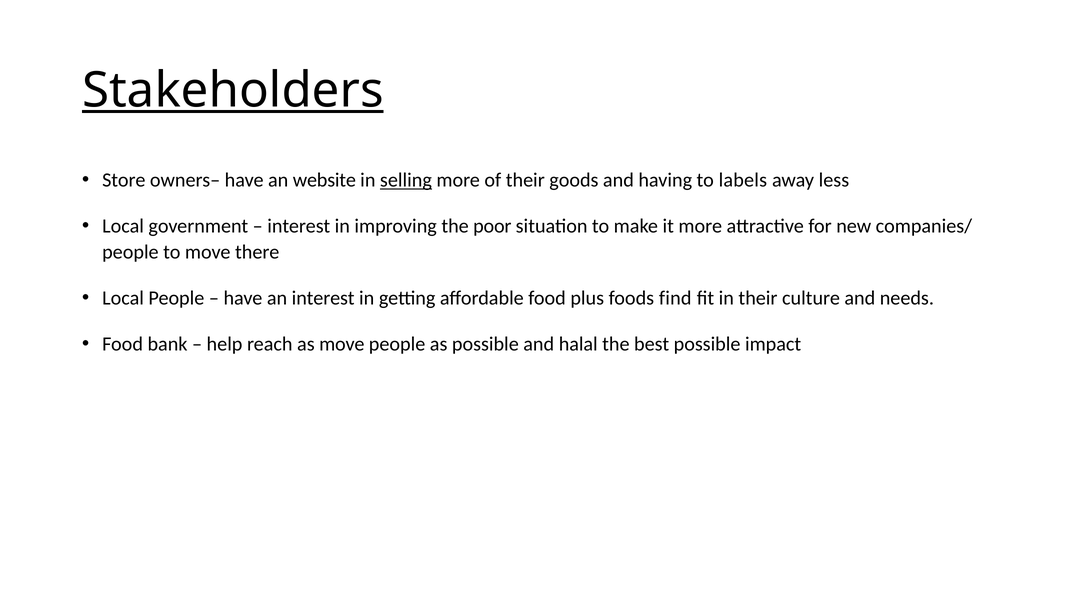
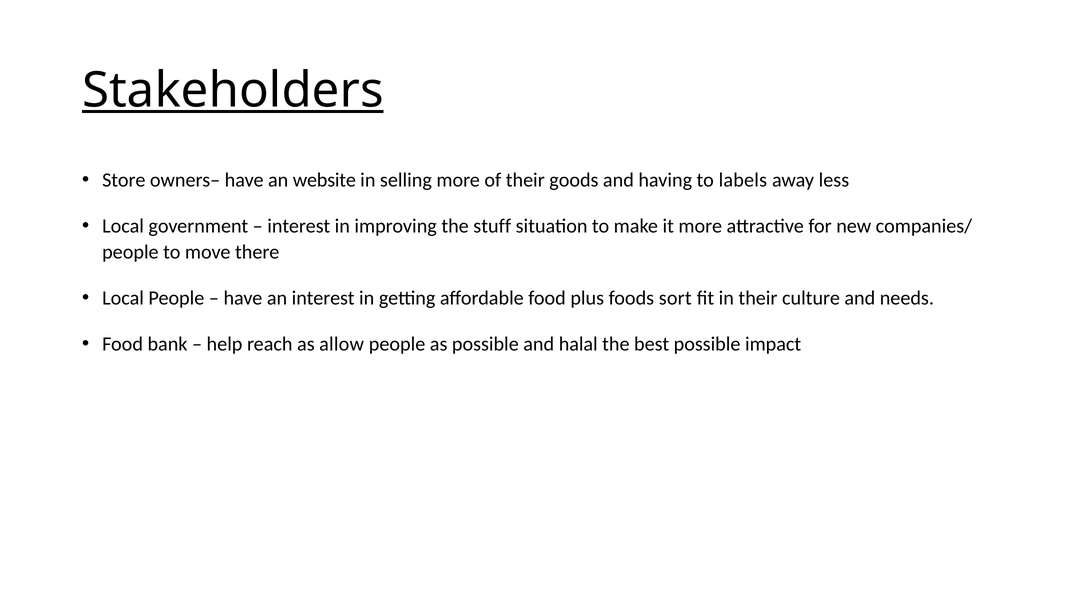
selling underline: present -> none
poor: poor -> stuff
find: find -> sort
as move: move -> allow
